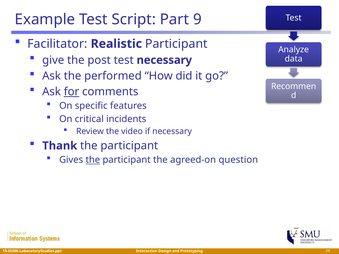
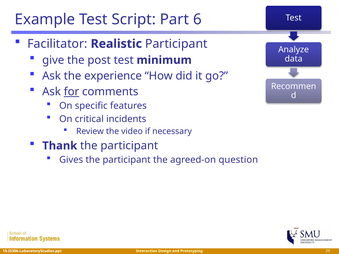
9: 9 -> 6
test necessary: necessary -> minimum
performed: performed -> experience
the at (93, 160) underline: present -> none
